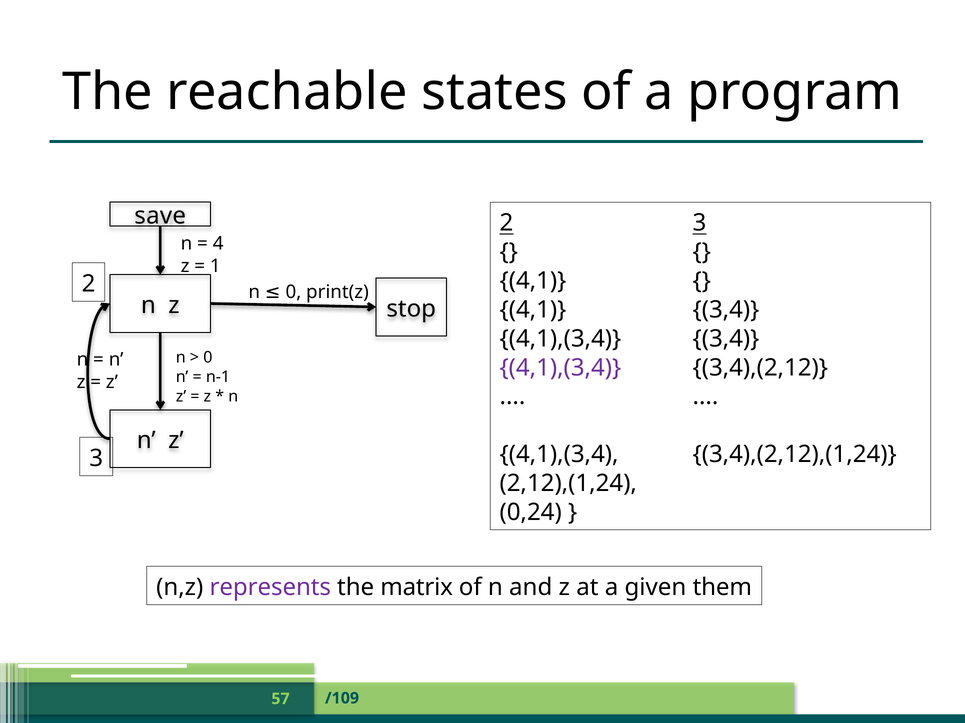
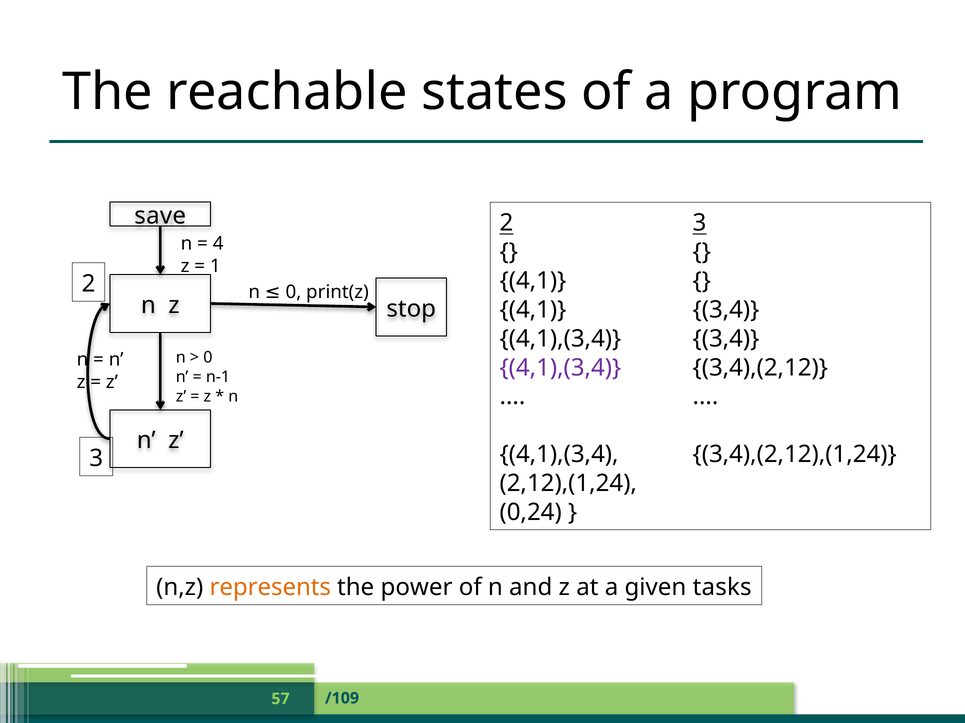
represents colour: purple -> orange
matrix: matrix -> power
them: them -> tasks
